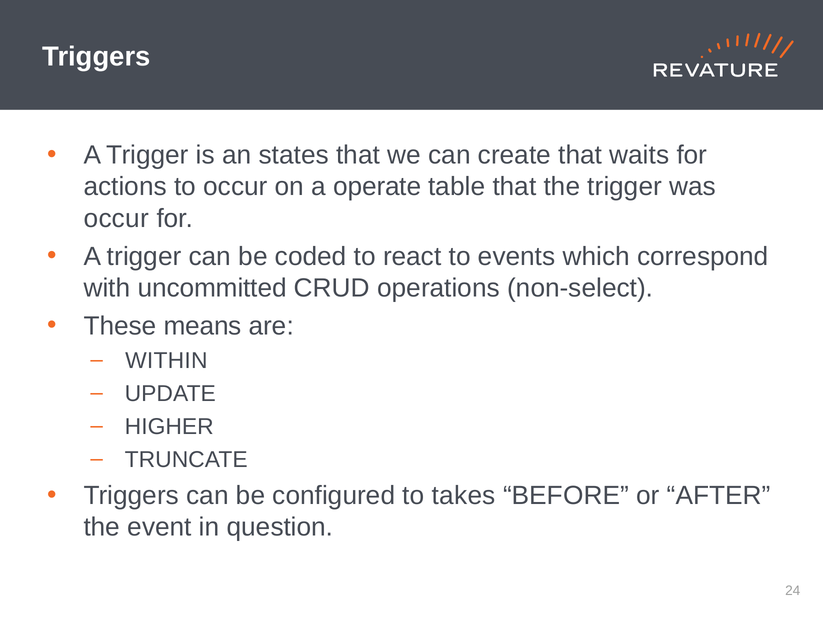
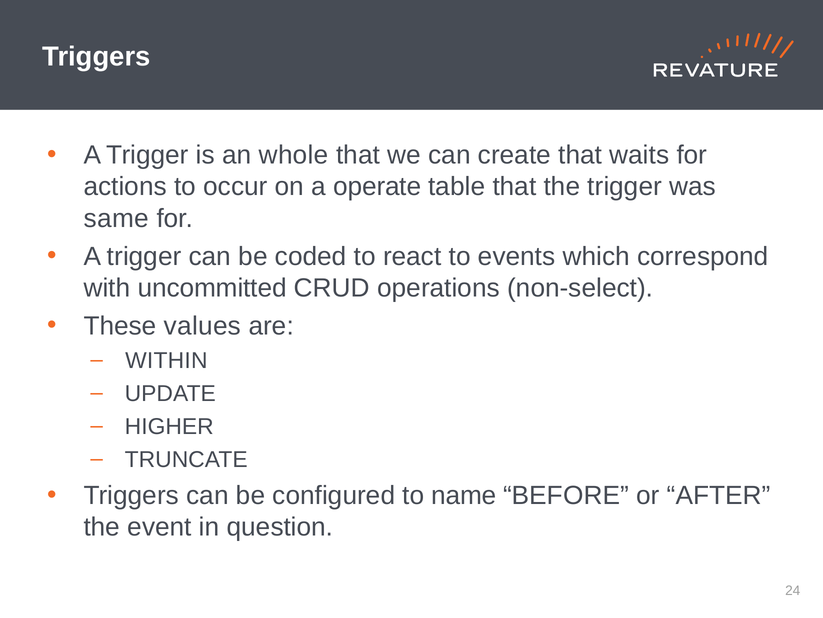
states: states -> whole
occur at (116, 218): occur -> same
means: means -> values
takes: takes -> name
